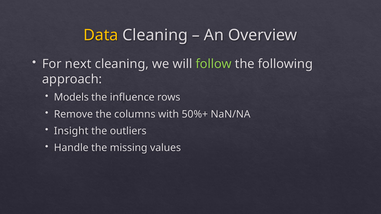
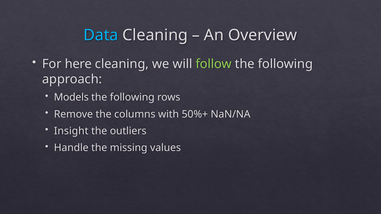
Data colour: yellow -> light blue
next: next -> here
influence at (132, 97): influence -> following
